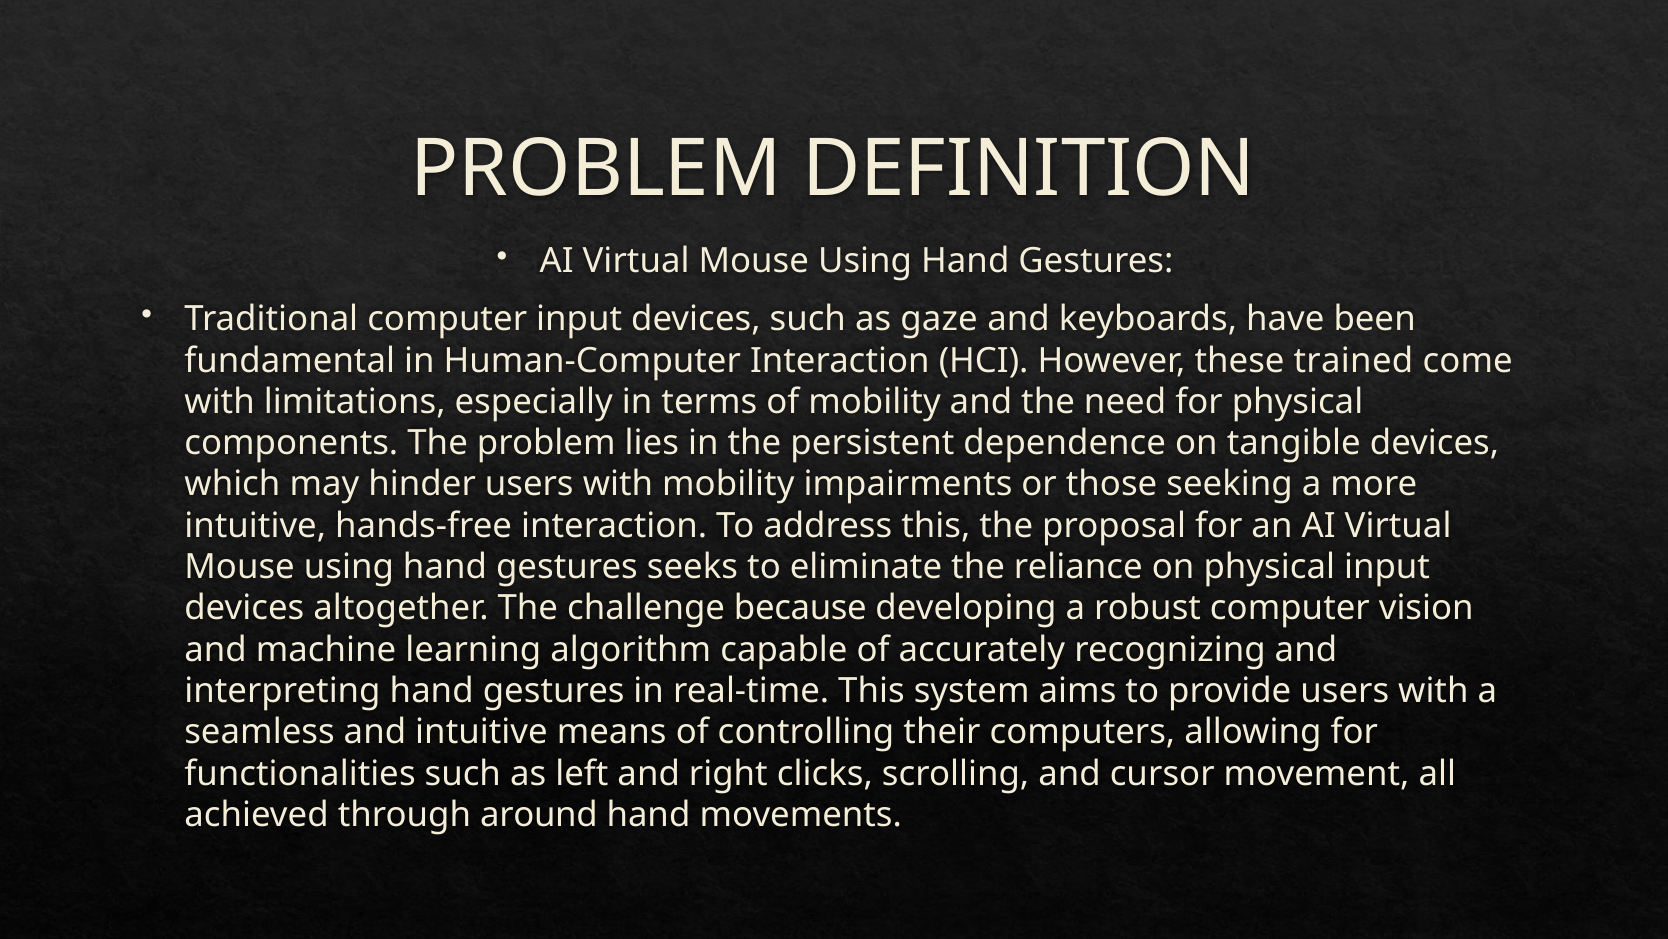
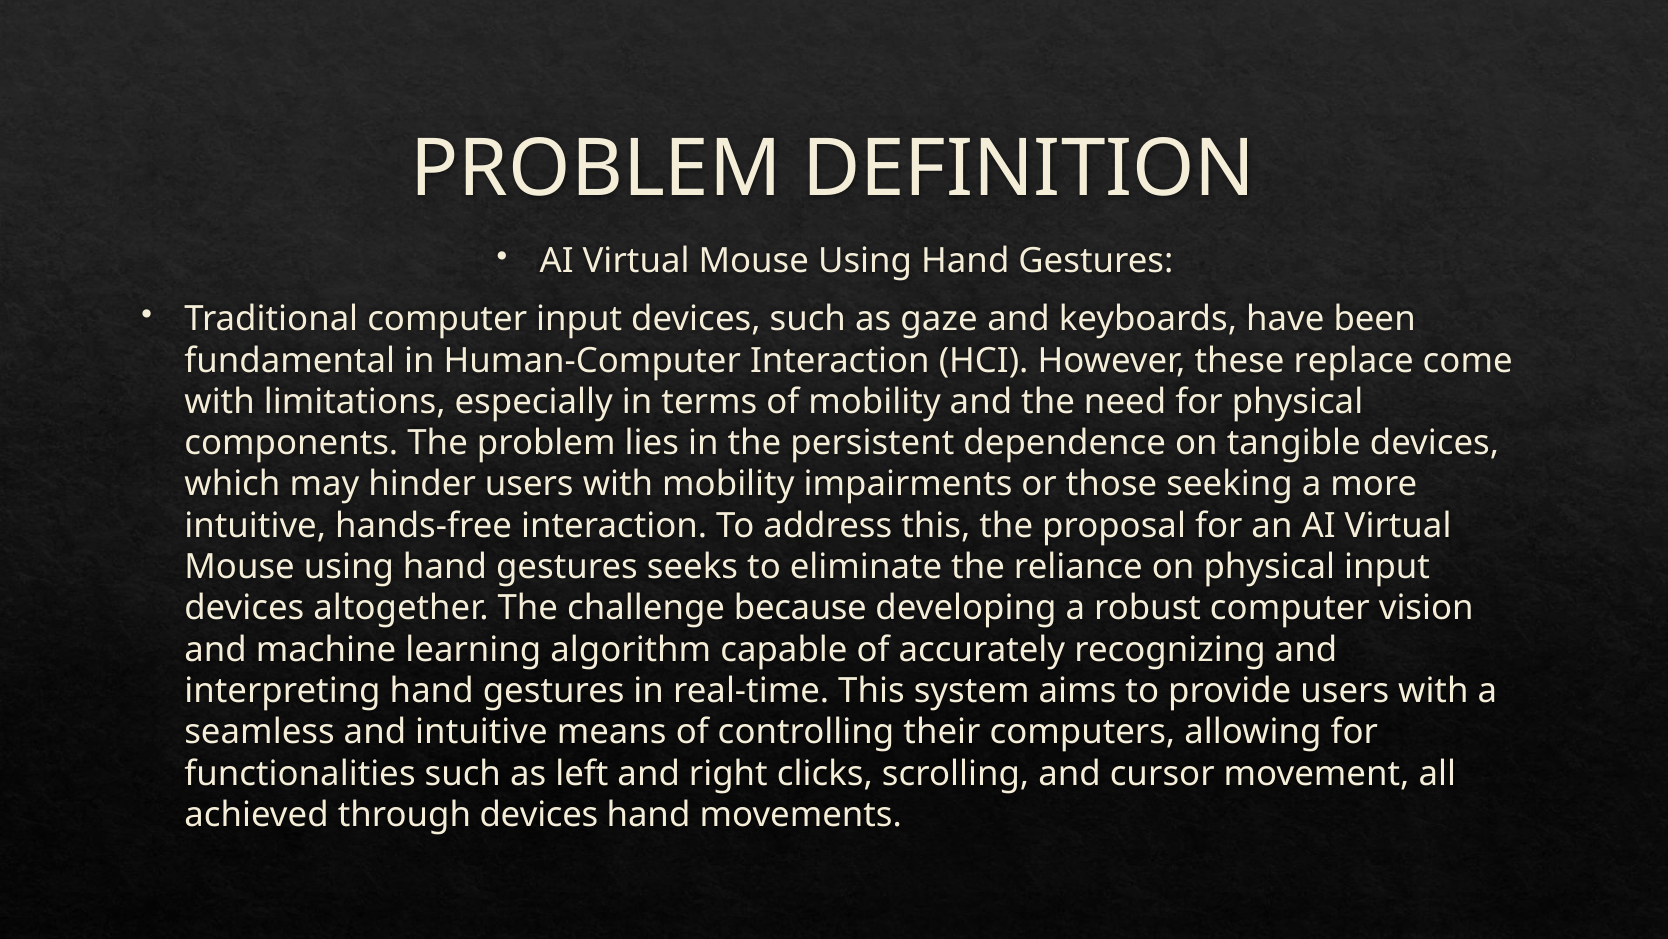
trained: trained -> replace
through around: around -> devices
